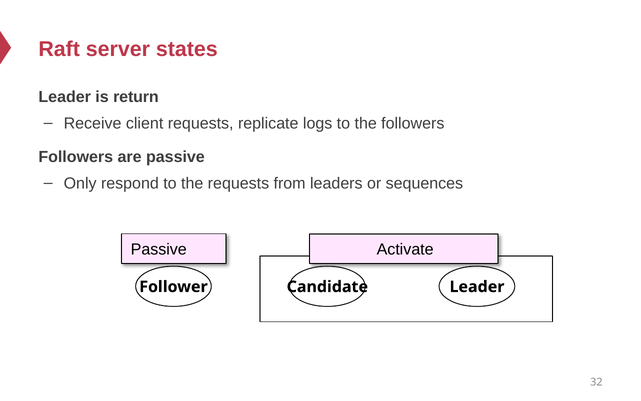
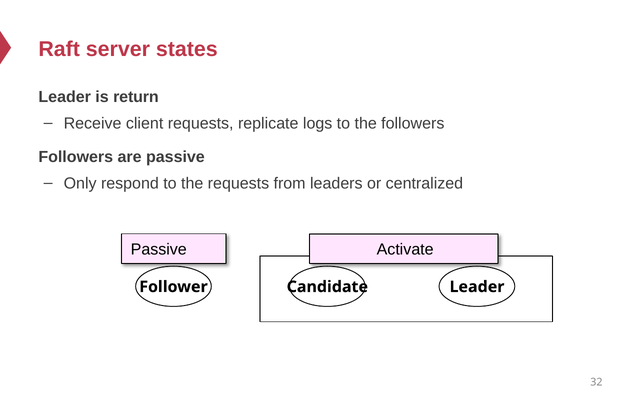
sequences: sequences -> centralized
